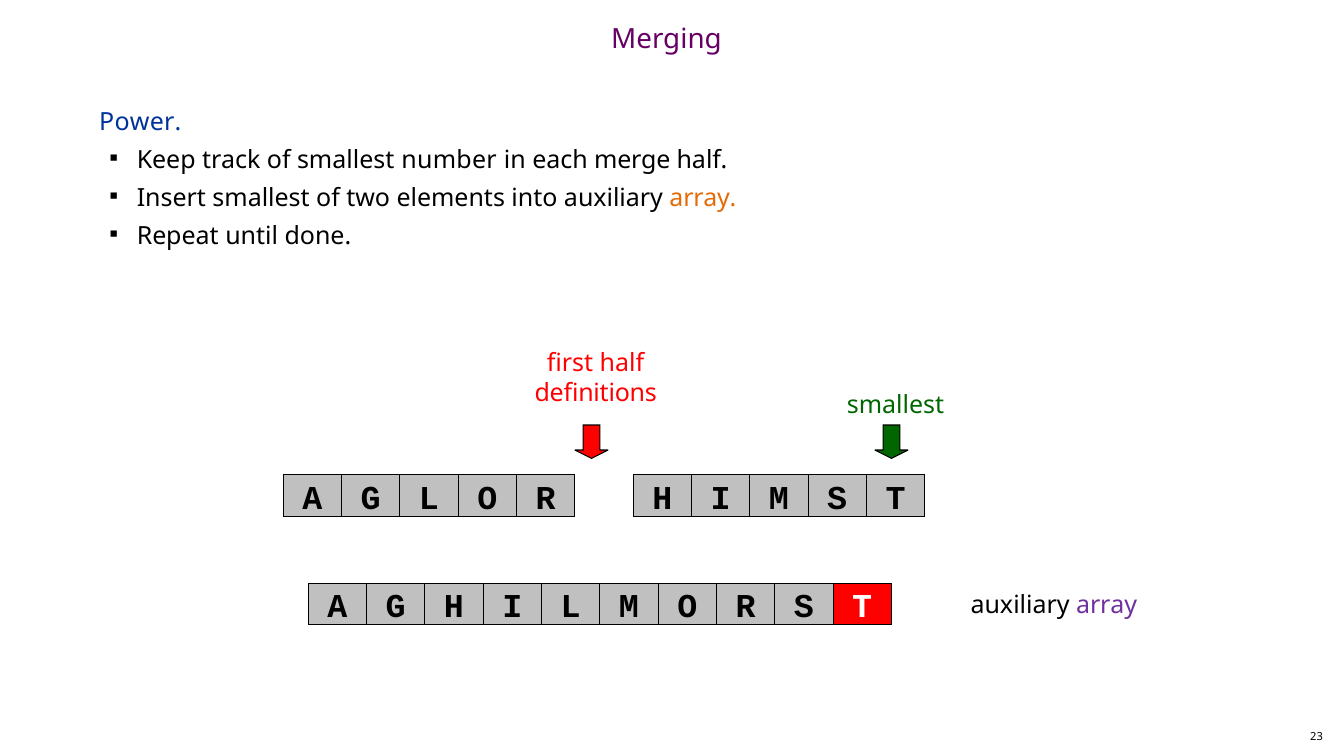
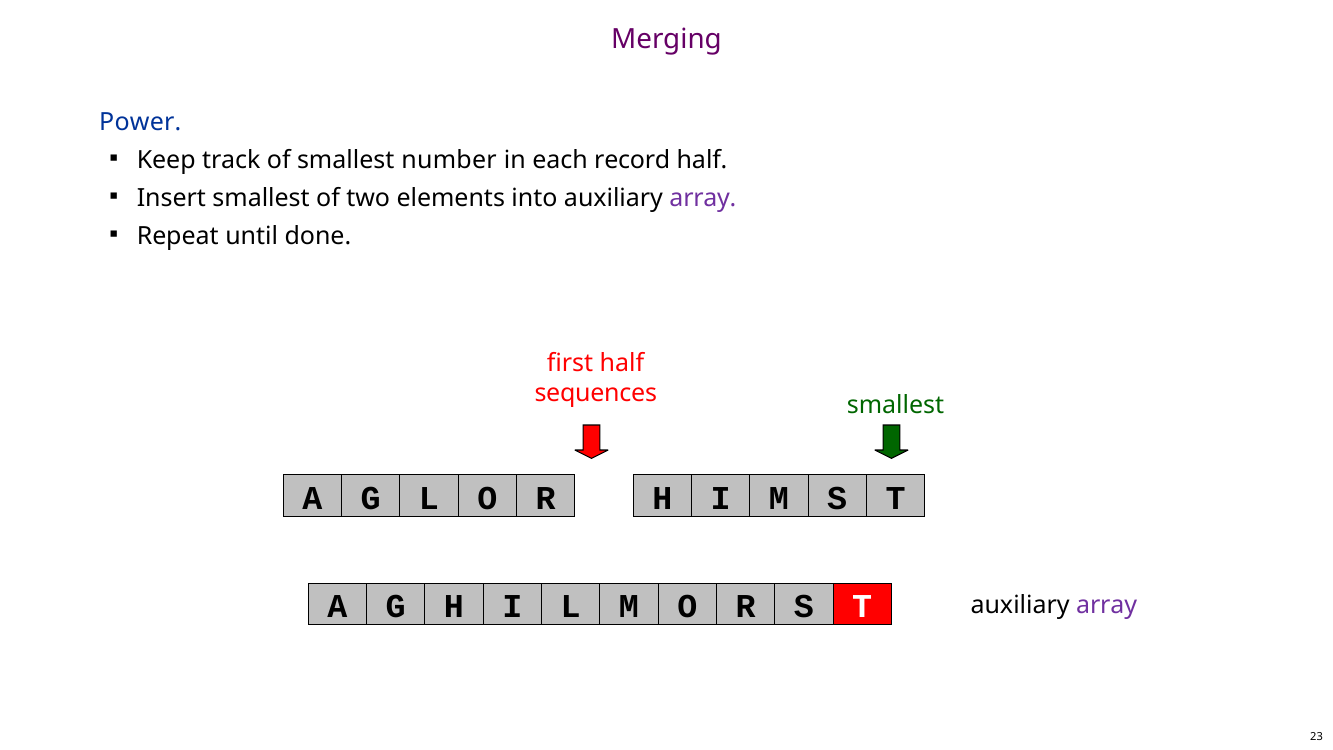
merge: merge -> record
array at (703, 198) colour: orange -> purple
definitions: definitions -> sequences
